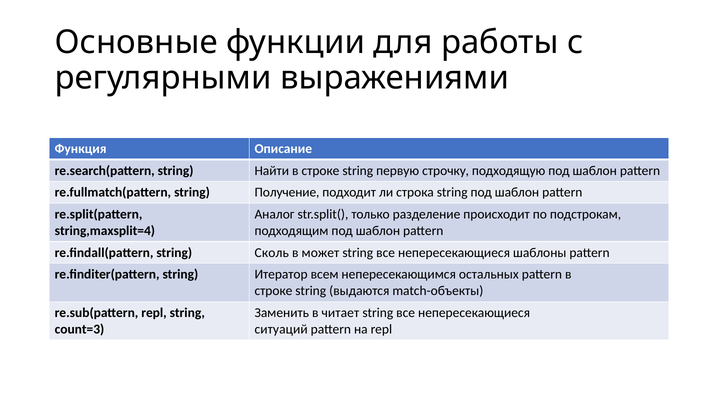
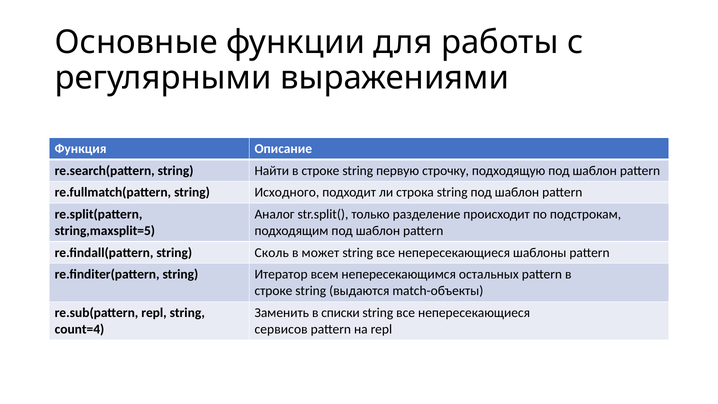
Получение: Получение -> Исходного
string,maxsplit=4: string,maxsplit=4 -> string,maxsplit=5
читает: читает -> списки
count=3: count=3 -> count=4
ситуаций: ситуаций -> сервисов
